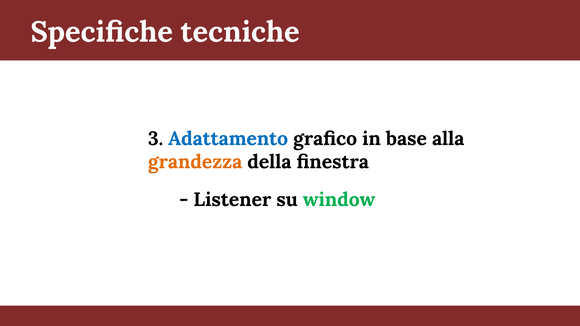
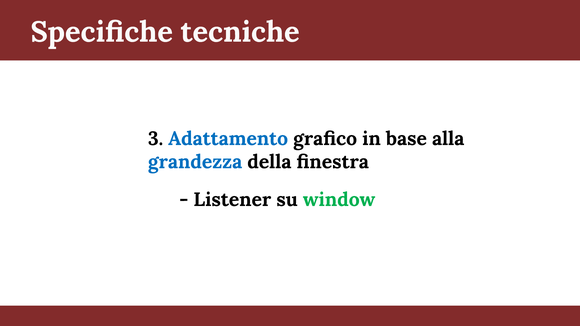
grandezza colour: orange -> blue
